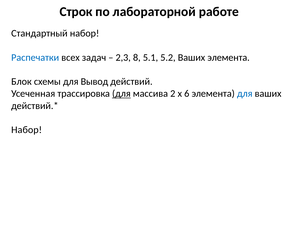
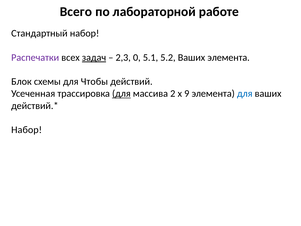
Строк: Строк -> Всего
Распечатки colour: blue -> purple
задач underline: none -> present
8: 8 -> 0
Вывод: Вывод -> Чтобы
6: 6 -> 9
